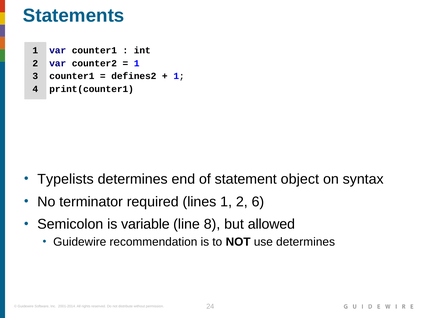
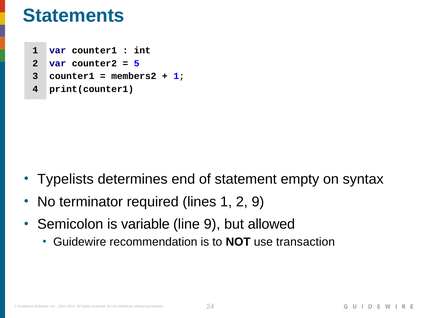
1 at (137, 63): 1 -> 5
defines2: defines2 -> members2
object: object -> empty
2 6: 6 -> 9
line 8: 8 -> 9
use determines: determines -> transaction
